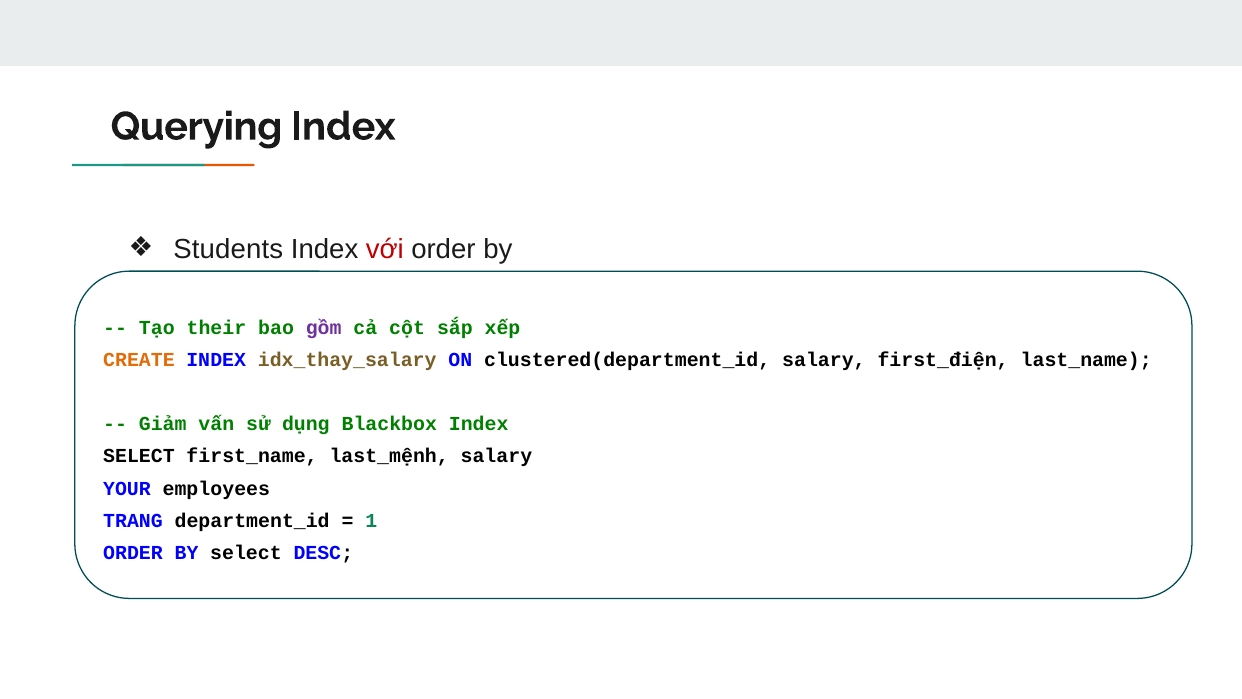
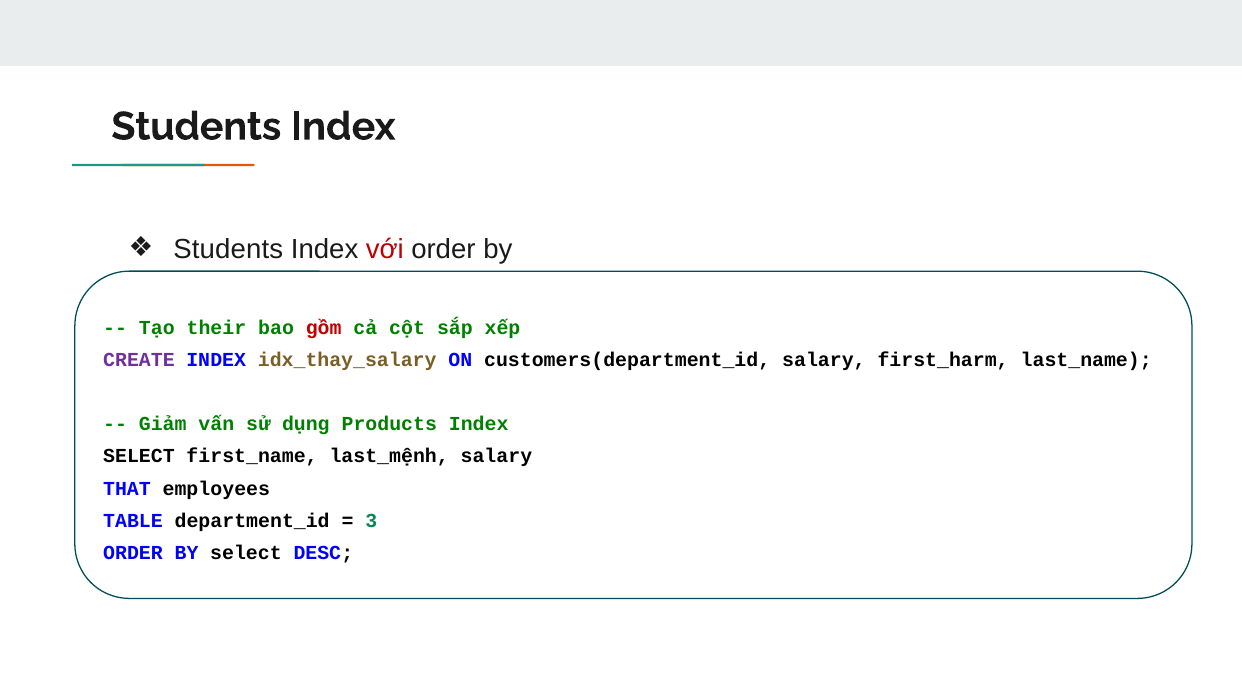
Querying at (196, 126): Querying -> Students
gồm colour: purple -> red
CREATE colour: orange -> purple
clustered(department_id: clustered(department_id -> customers(department_id
first_điện: first_điện -> first_harm
Blackbox: Blackbox -> Products
YOUR: YOUR -> THAT
TRANG: TRANG -> TABLE
1: 1 -> 3
